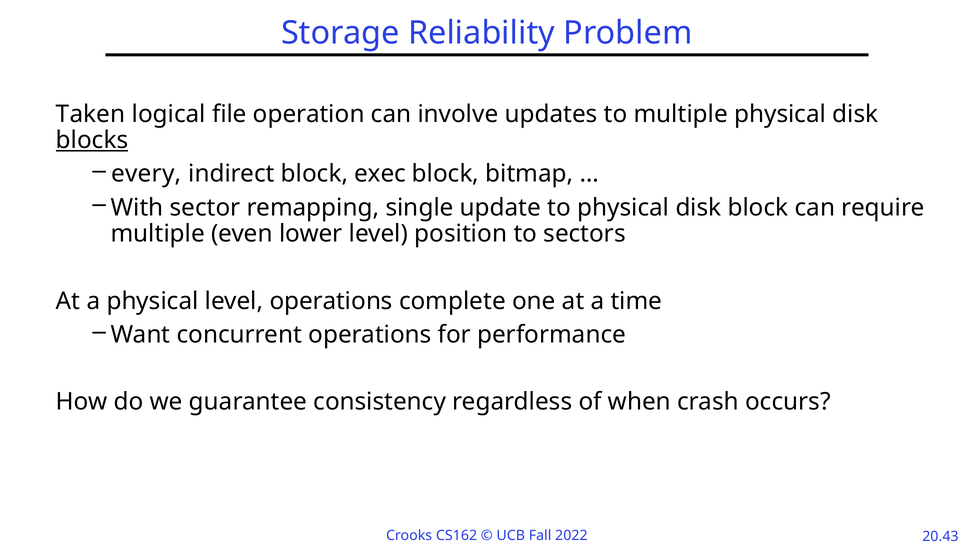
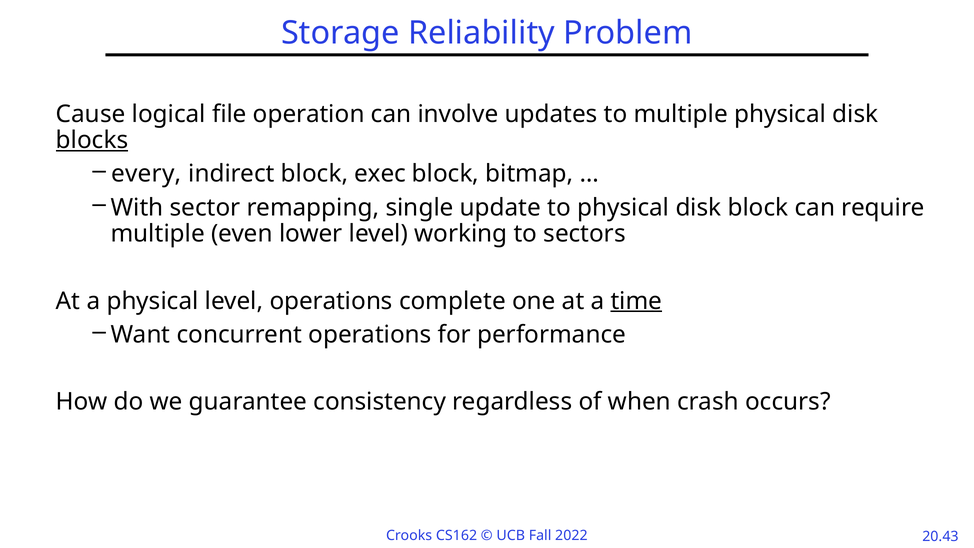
Taken: Taken -> Cause
position: position -> working
time underline: none -> present
